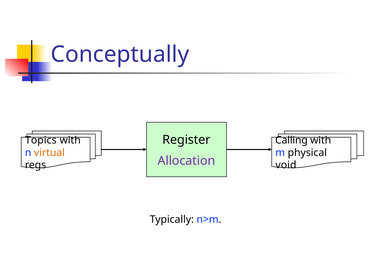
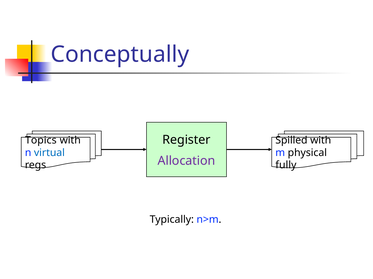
Calling: Calling -> Spilled
virtual colour: orange -> blue
void: void -> fully
